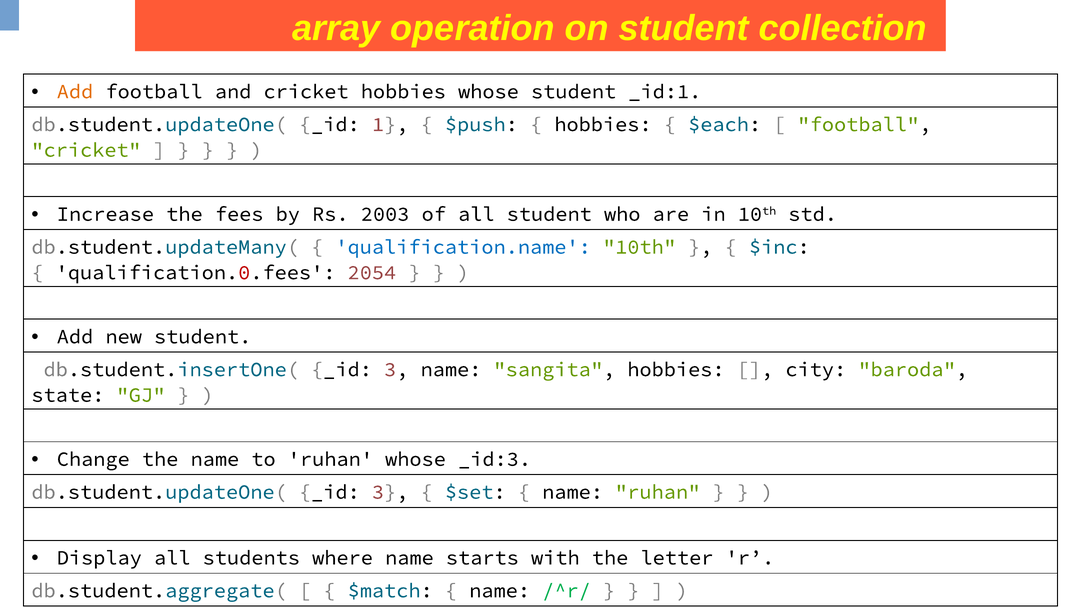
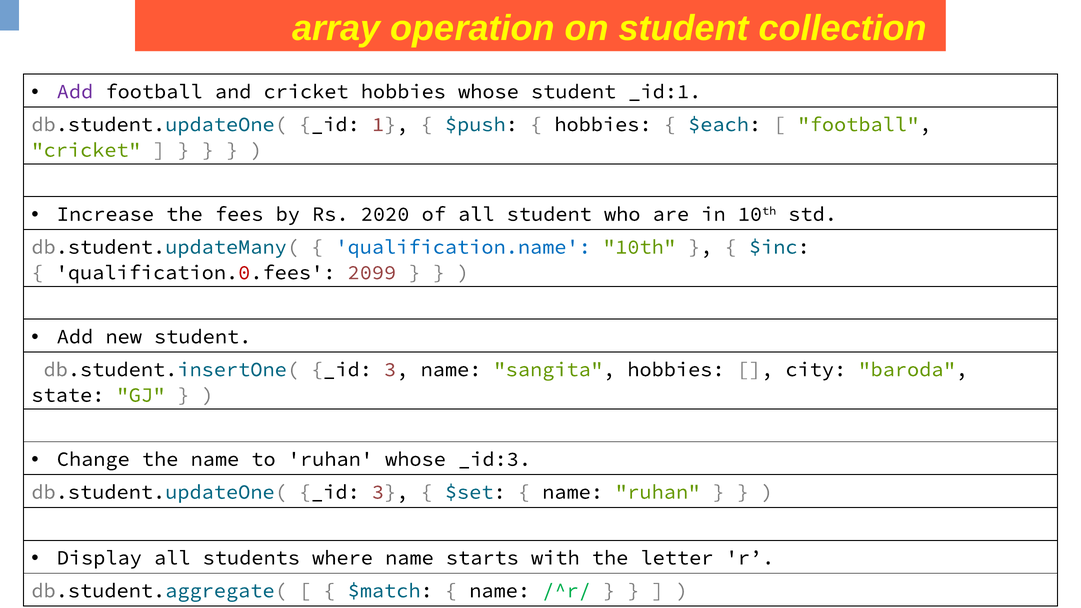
Add at (75, 92) colour: orange -> purple
2003: 2003 -> 2020
2054: 2054 -> 2099
